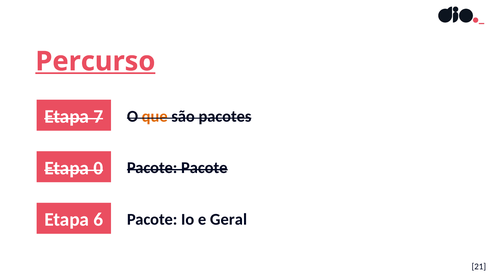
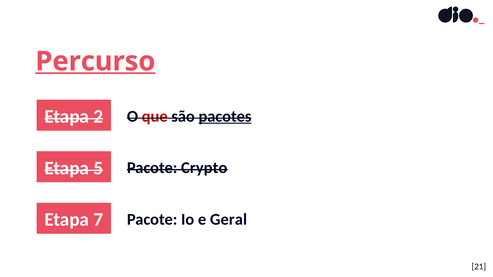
7: 7 -> 2
que colour: orange -> red
pacotes underline: none -> present
0: 0 -> 5
Pacote Pacote: Pacote -> Crypto
6: 6 -> 7
